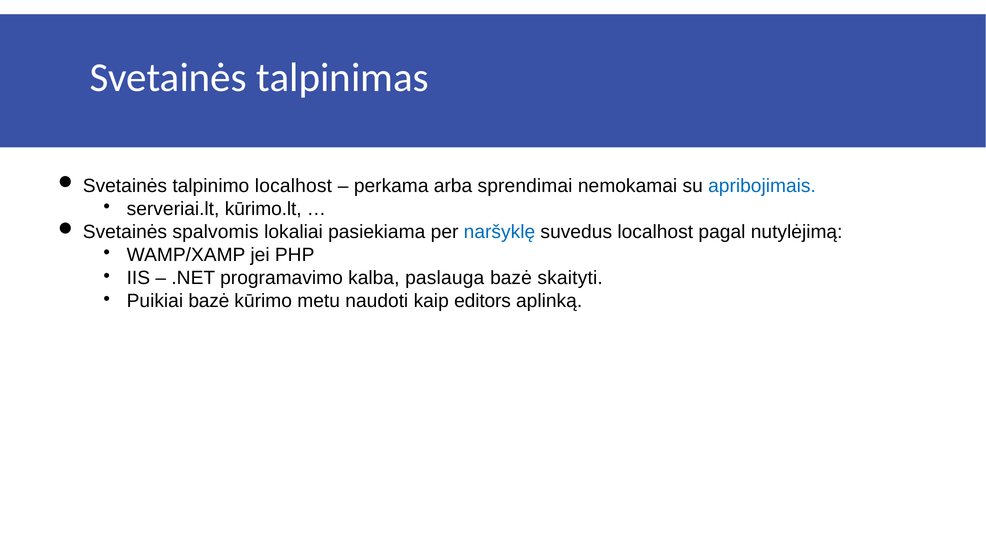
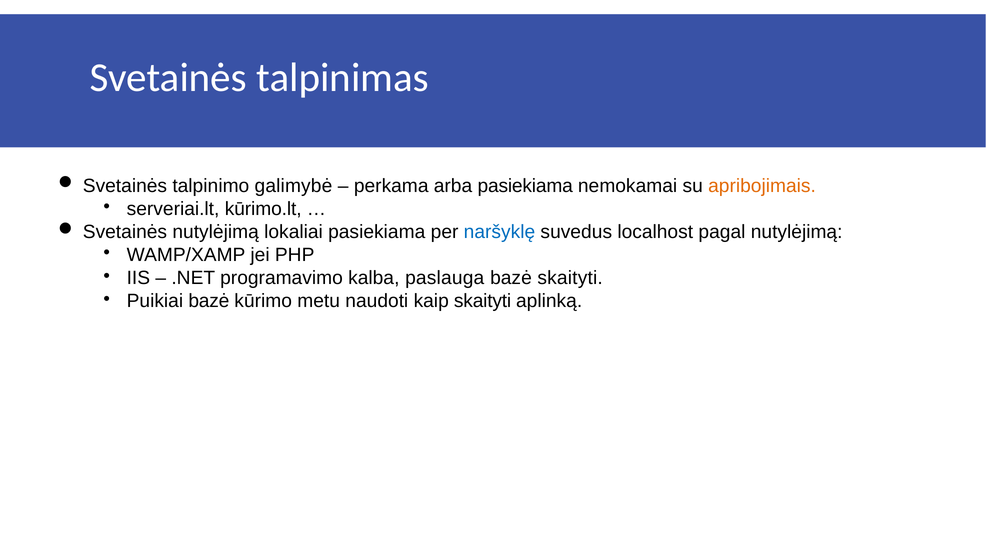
talpinimo localhost: localhost -> galimybė
arba sprendimai: sprendimai -> pasiekiama
apribojimais colour: blue -> orange
Svetainės spalvomis: spalvomis -> nutylėjimą
kaip editors: editors -> skaityti
